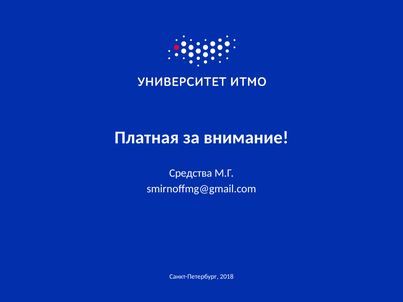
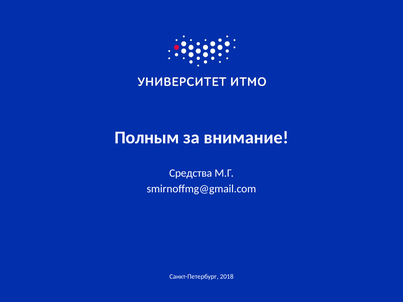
Платная: Платная -> Полным
